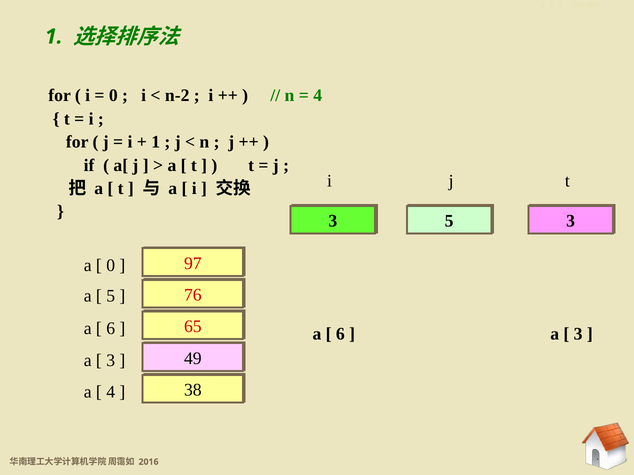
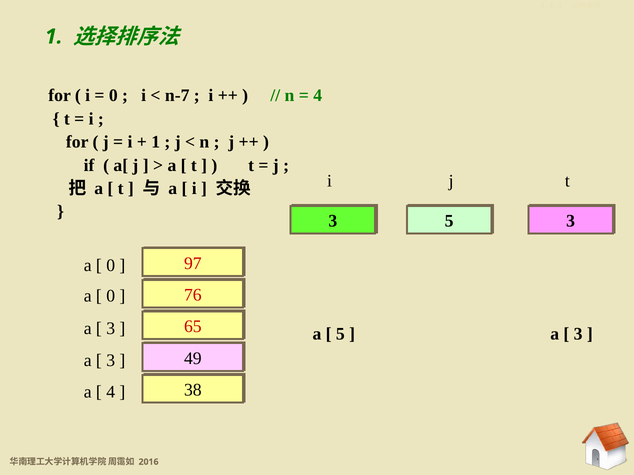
n-2: n-2 -> n-7
5 at (111, 296): 5 -> 0
6 at (111, 329): 6 -> 3
6 at (340, 334): 6 -> 5
